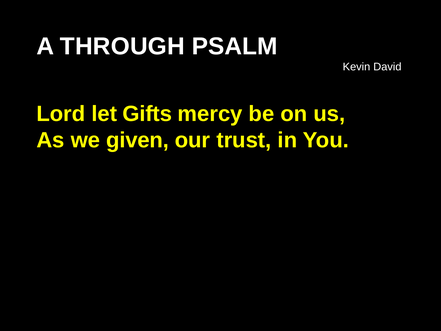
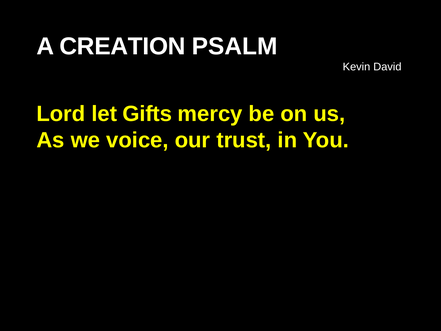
THROUGH: THROUGH -> CREATION
given: given -> voice
